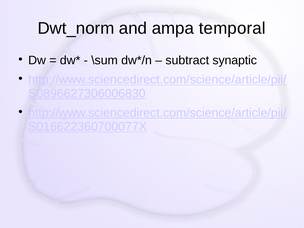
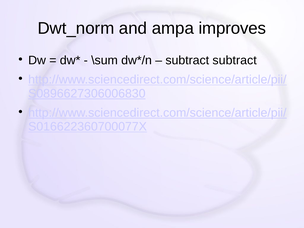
temporal: temporal -> improves
subtract synaptic: synaptic -> subtract
